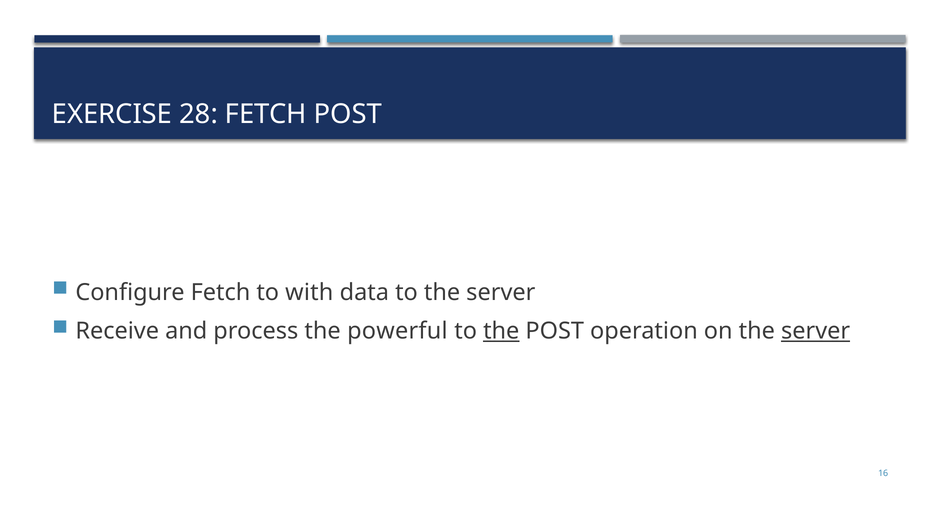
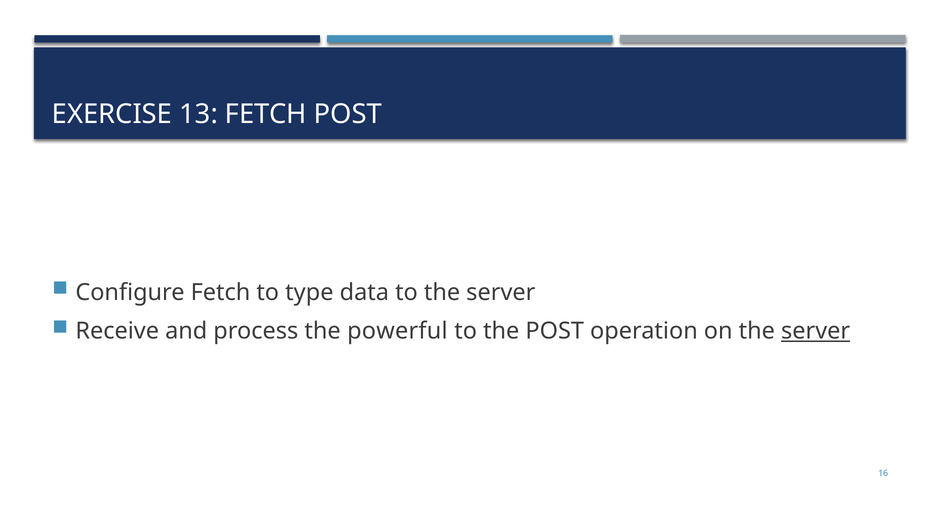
28: 28 -> 13
with: with -> type
the at (501, 331) underline: present -> none
